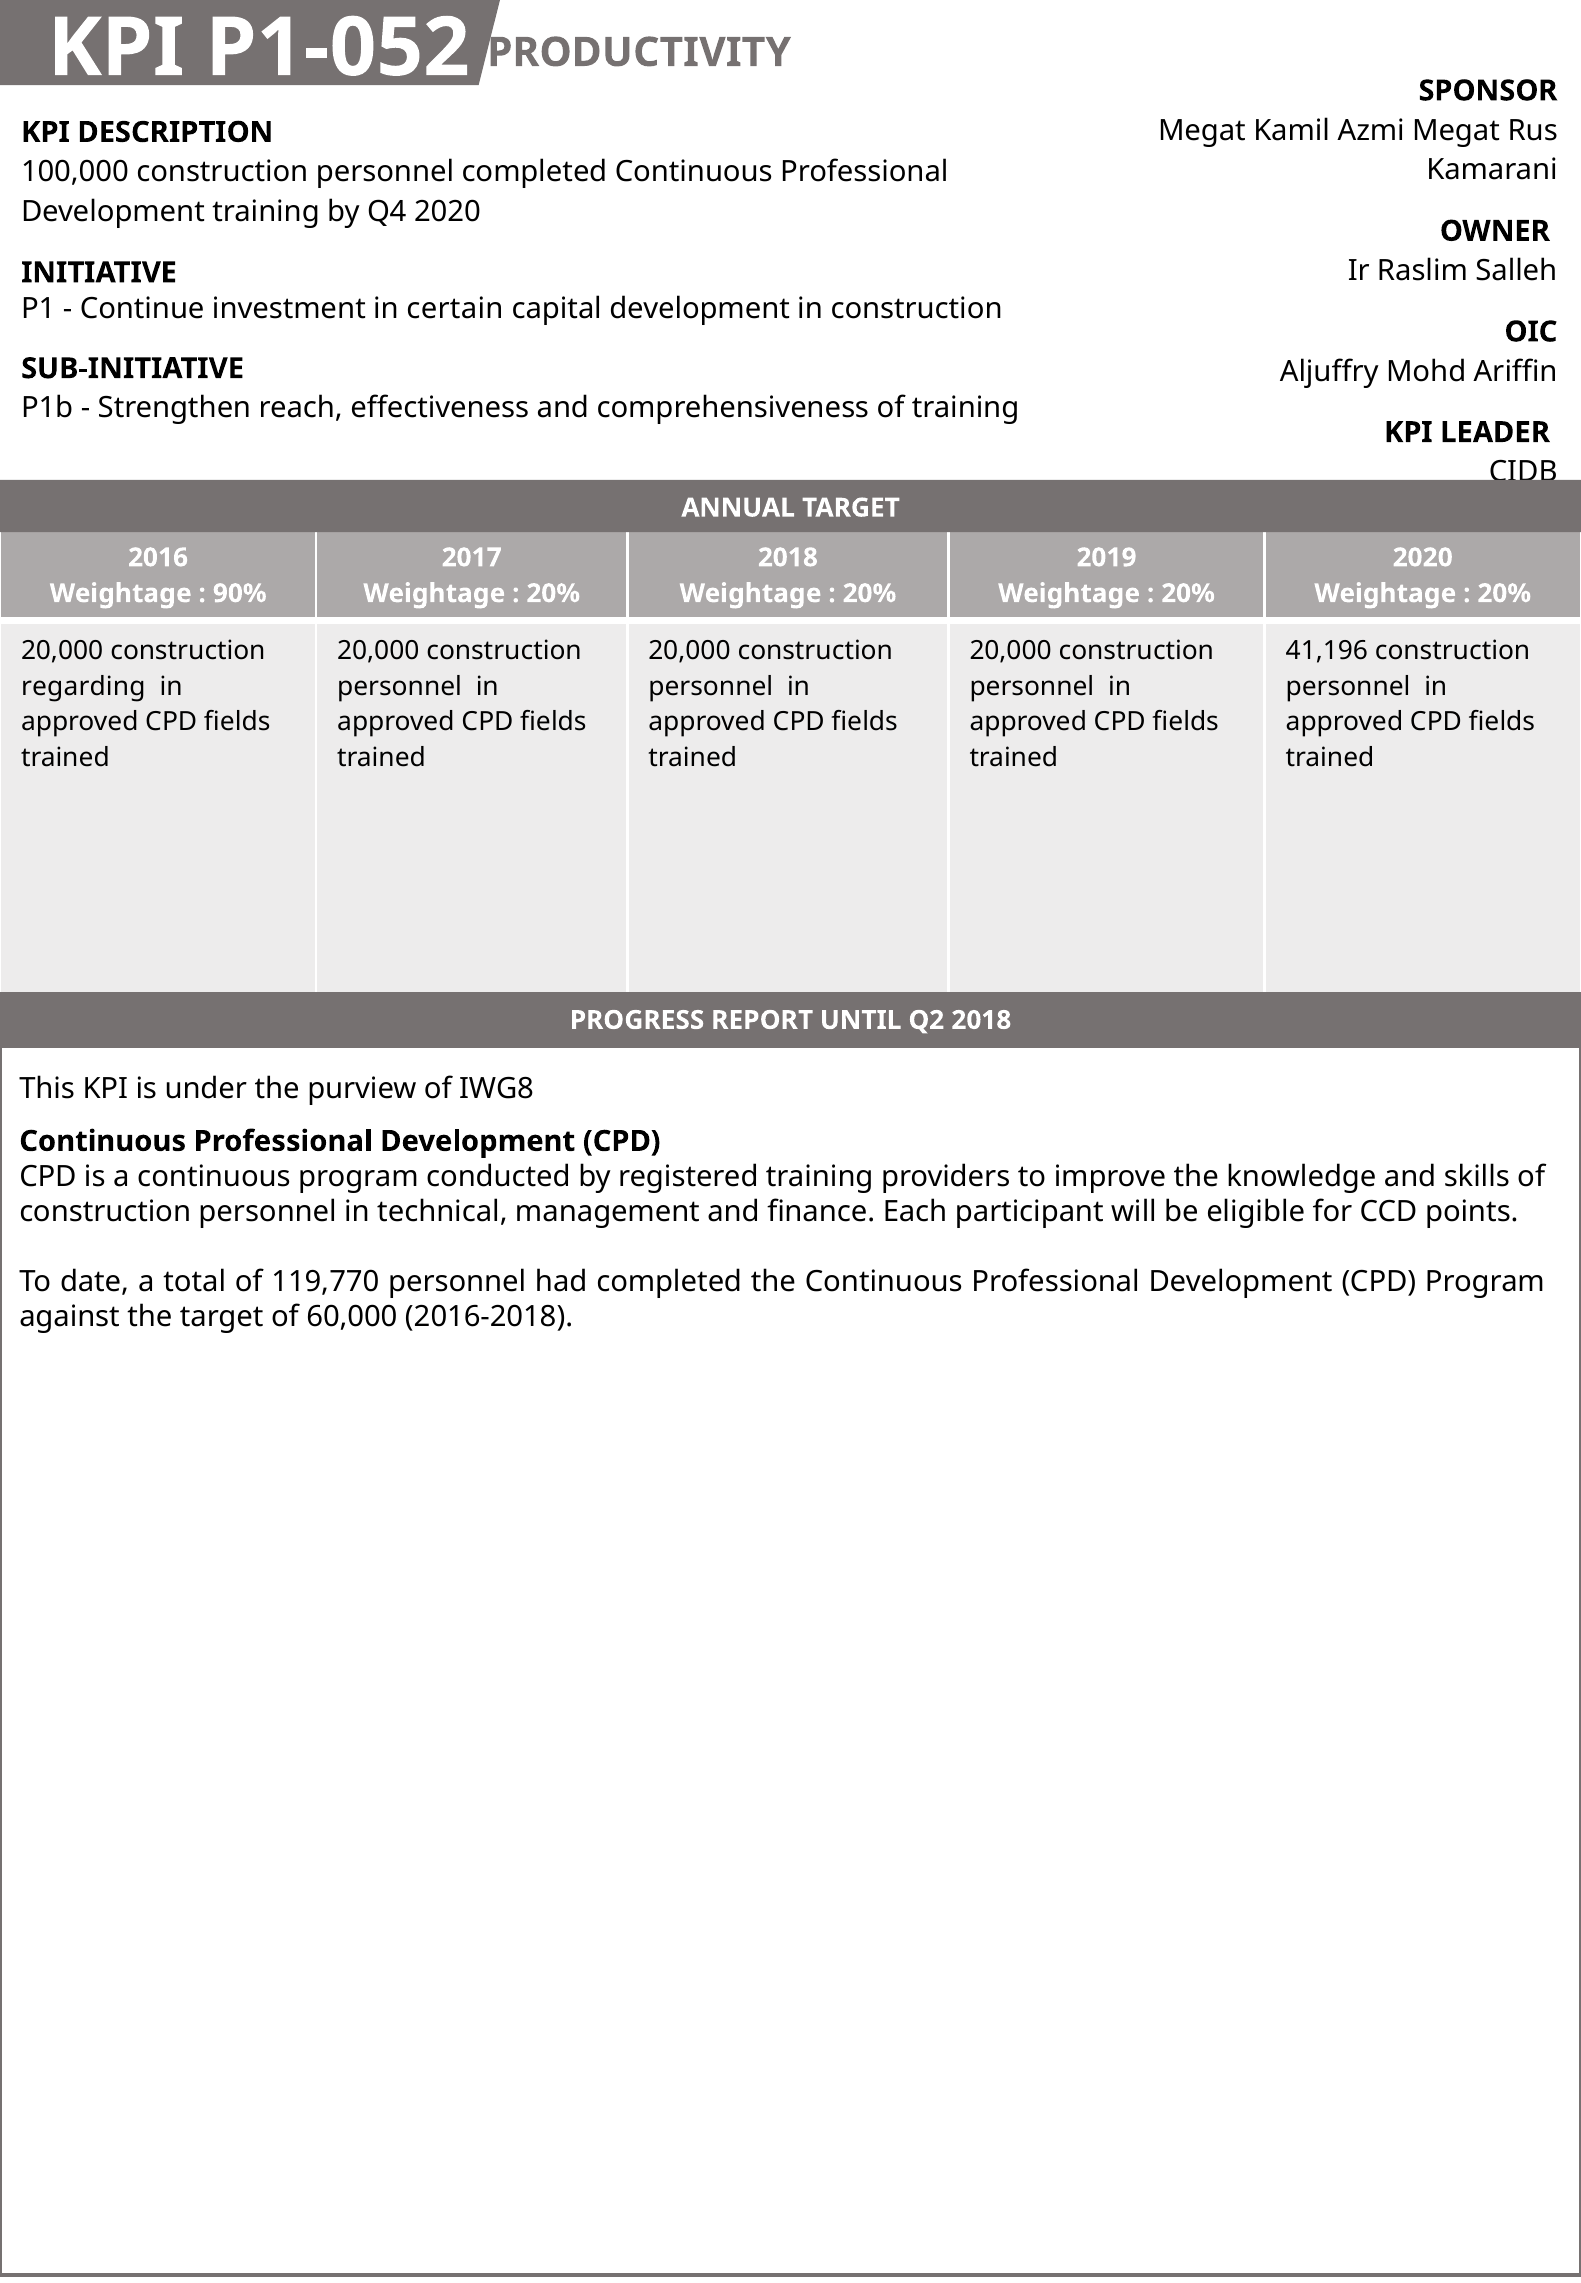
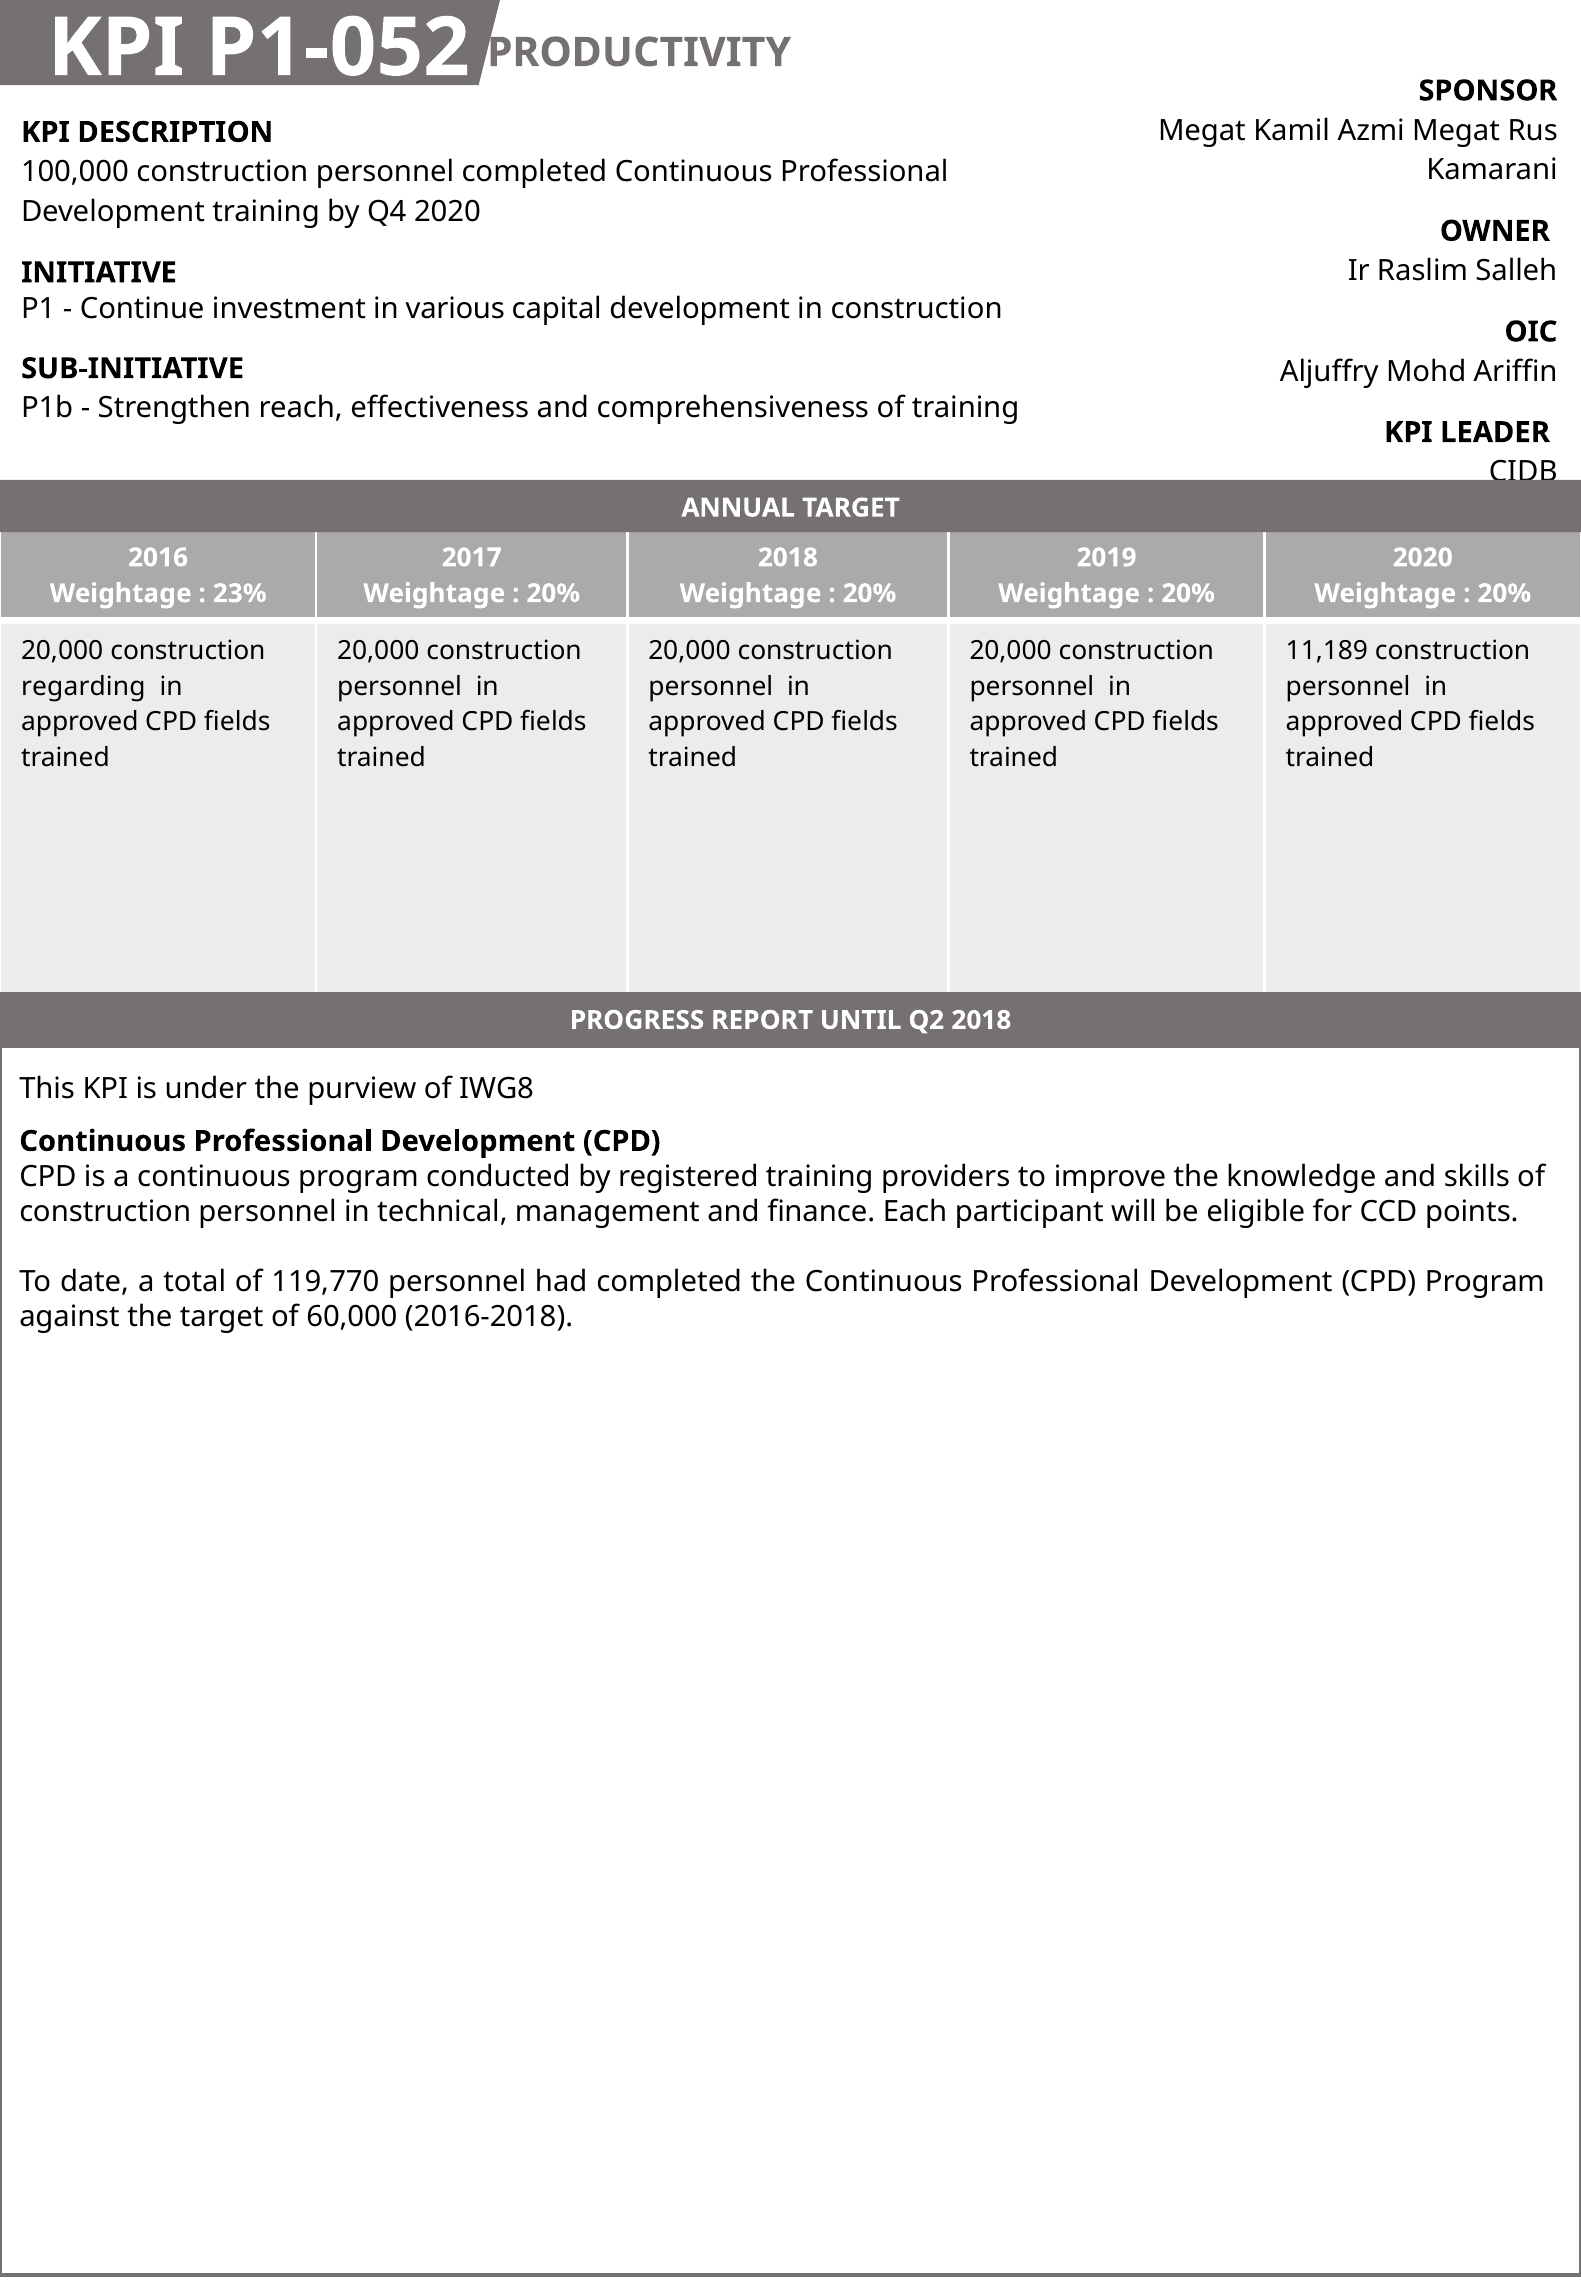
certain: certain -> various
90%: 90% -> 23%
41,196: 41,196 -> 11,189
